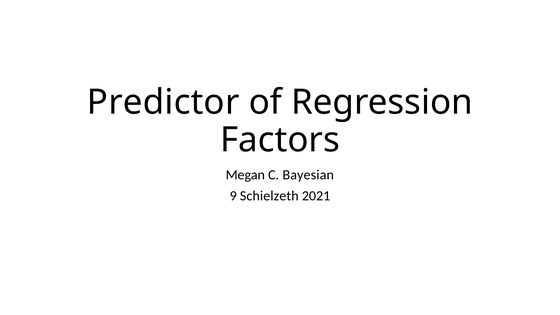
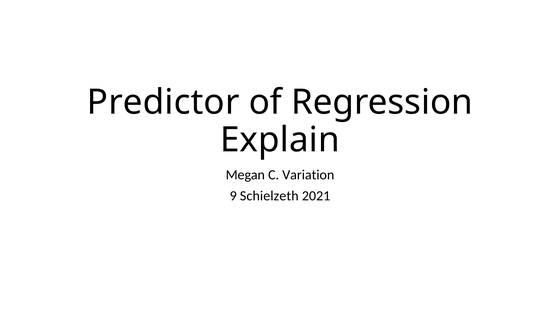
Factors: Factors -> Explain
Bayesian: Bayesian -> Variation
